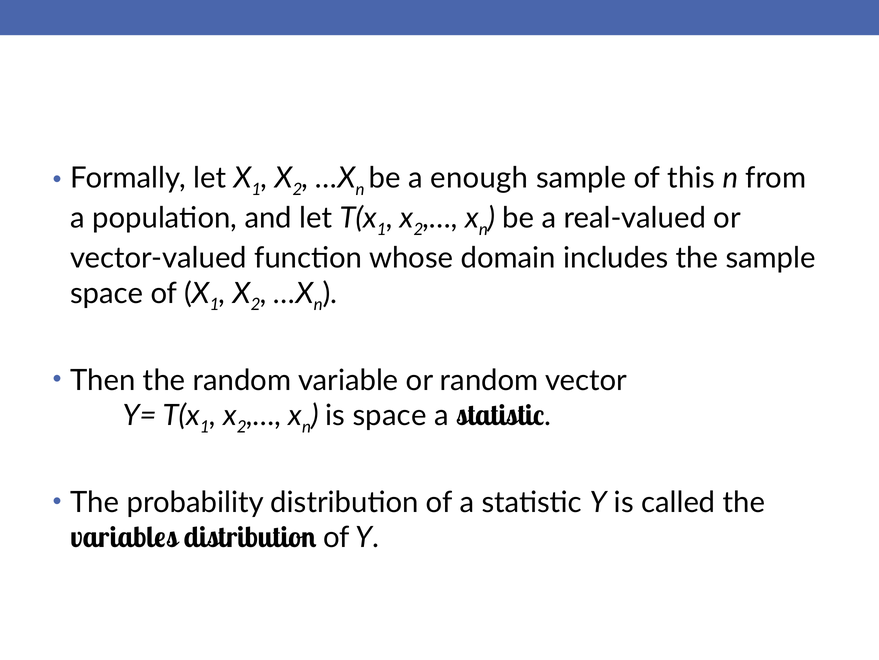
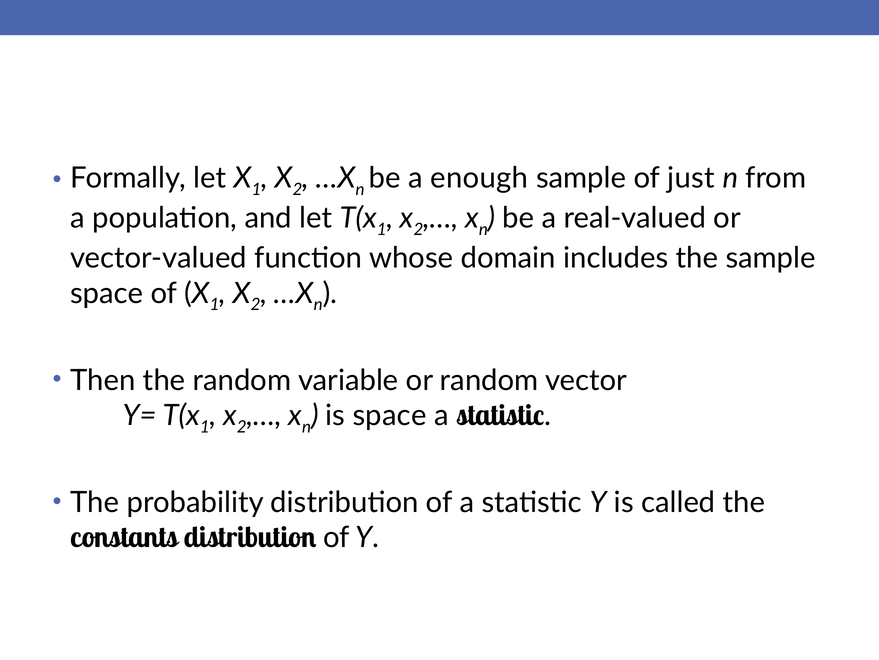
this: this -> just
variables: variables -> constants
